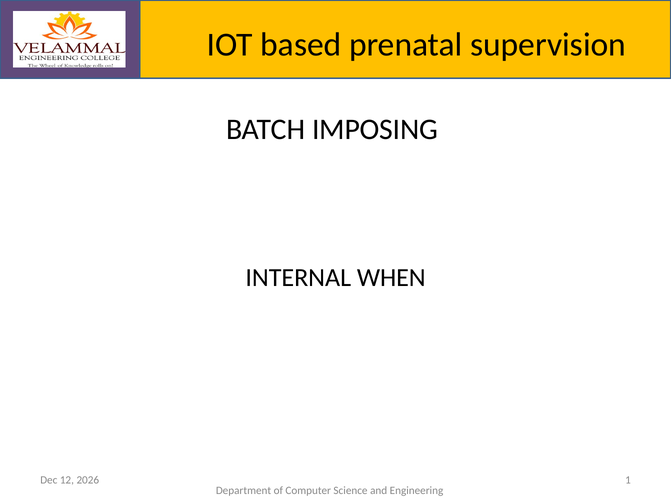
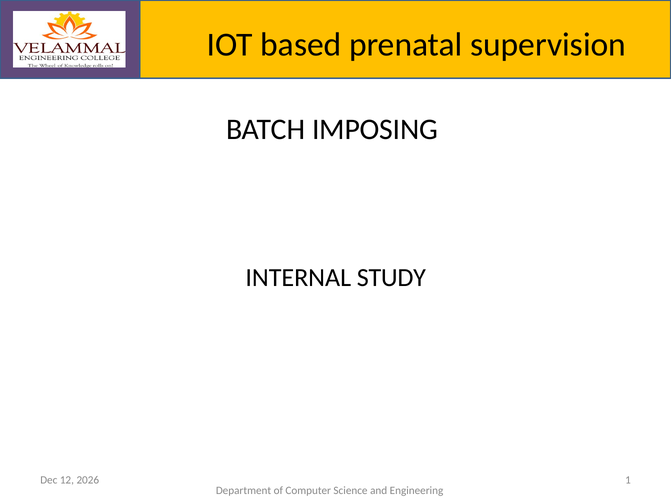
WHEN: WHEN -> STUDY
